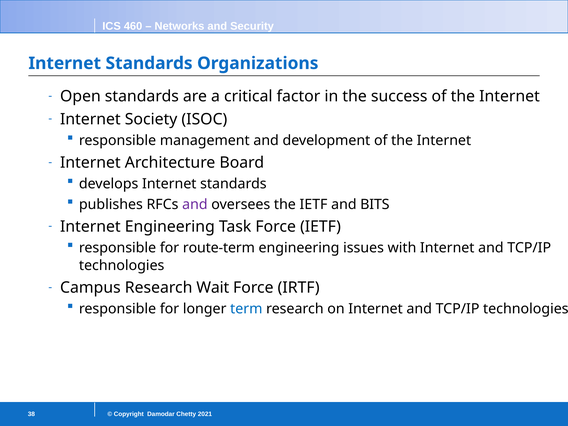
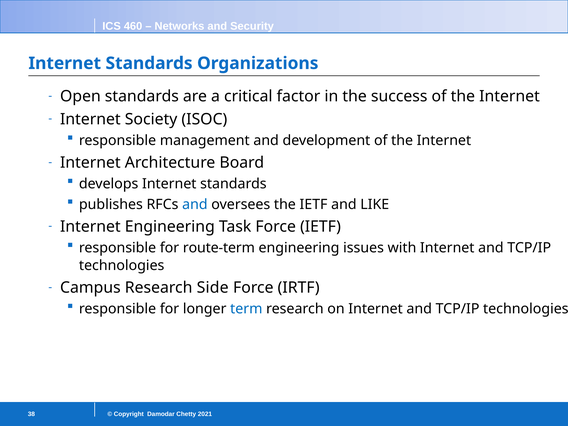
and at (195, 204) colour: purple -> blue
BITS: BITS -> LIKE
Wait: Wait -> Side
